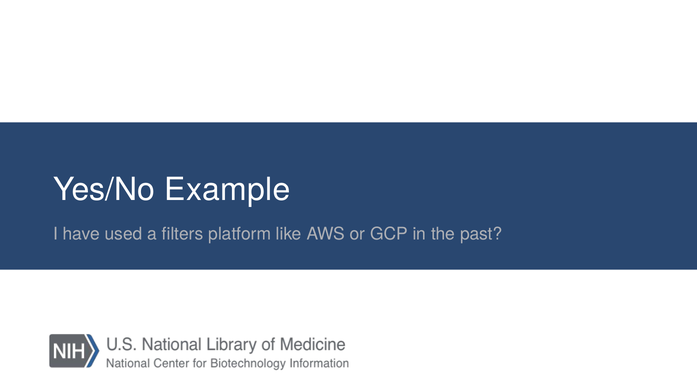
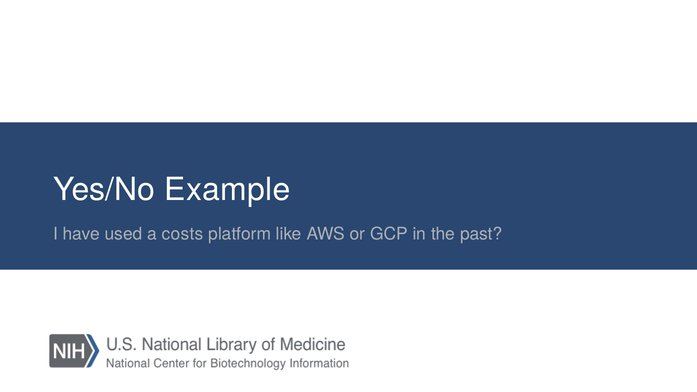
filters: filters -> costs
